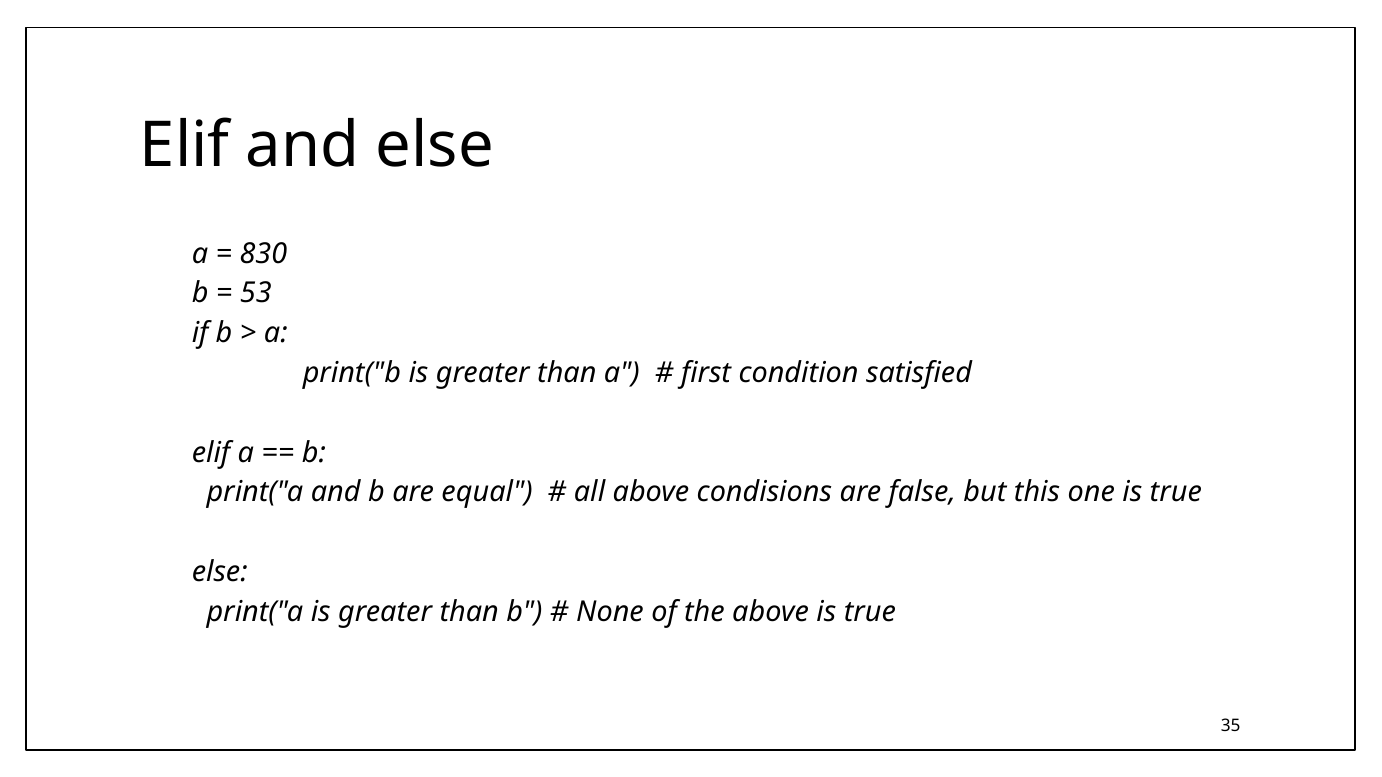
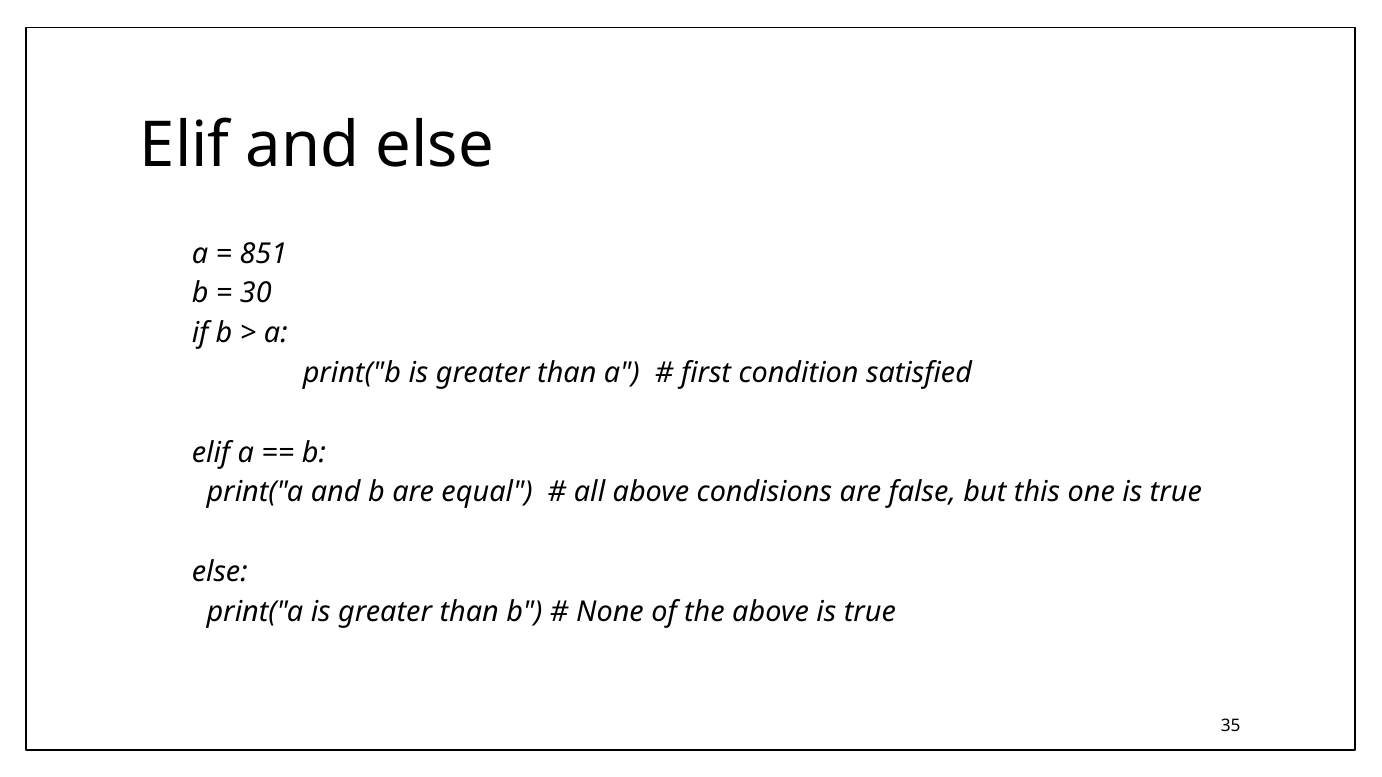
830: 830 -> 851
53: 53 -> 30
